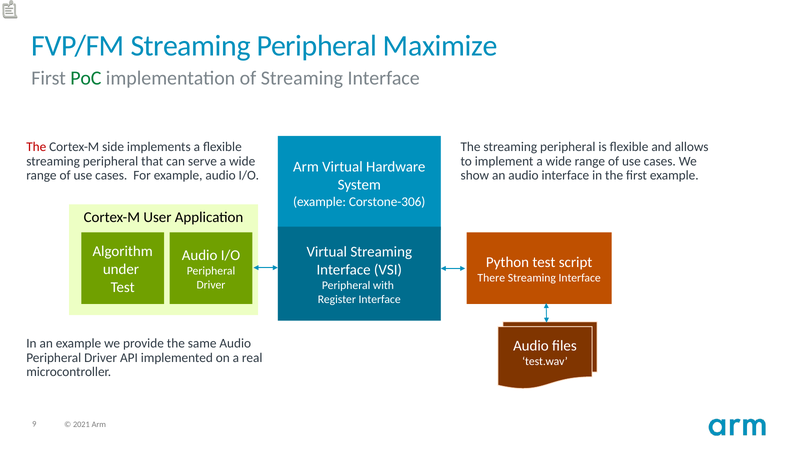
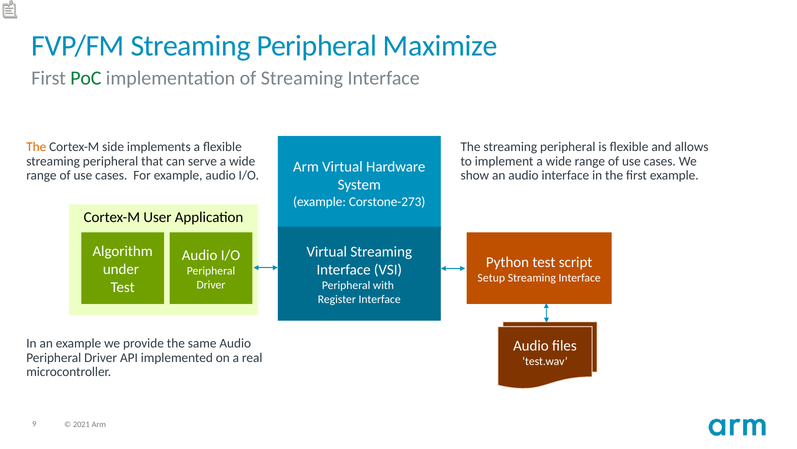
The at (36, 147) colour: red -> orange
Corstone-306: Corstone-306 -> Corstone-273
There: There -> Setup
